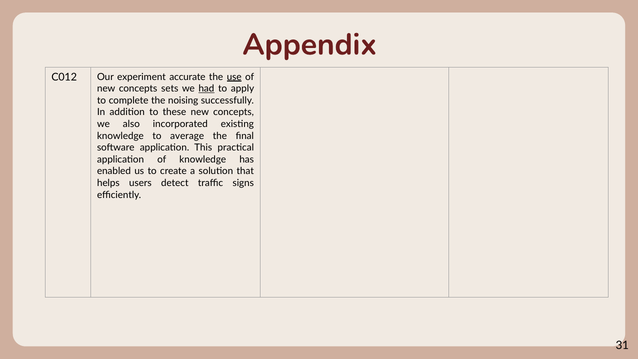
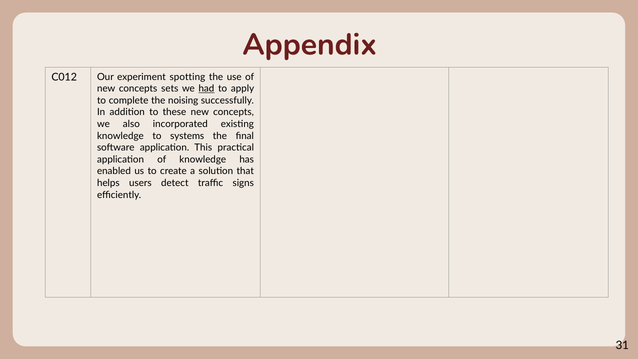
accurate: accurate -> spotting
use underline: present -> none
average: average -> systems
